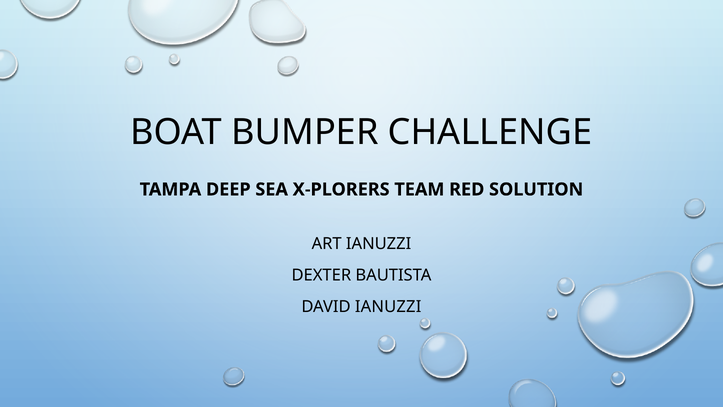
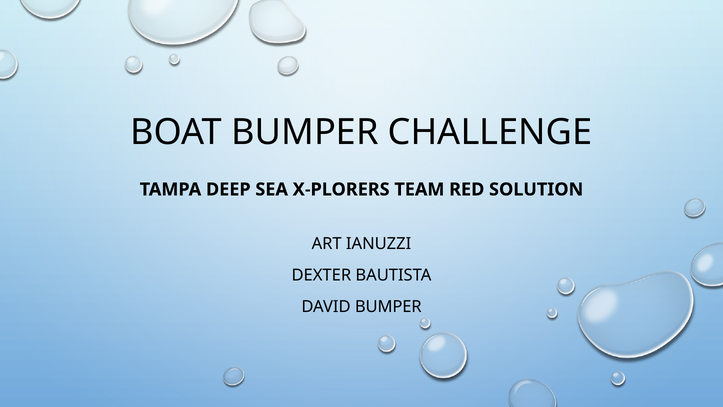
DAVID IANUZZI: IANUZZI -> BUMPER
